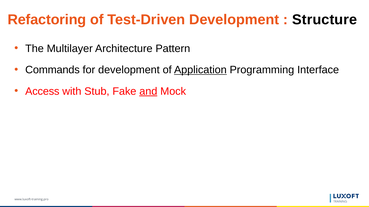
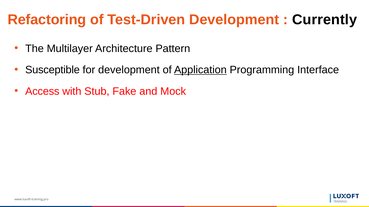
Structure: Structure -> Currently
Commands: Commands -> Susceptible
and underline: present -> none
